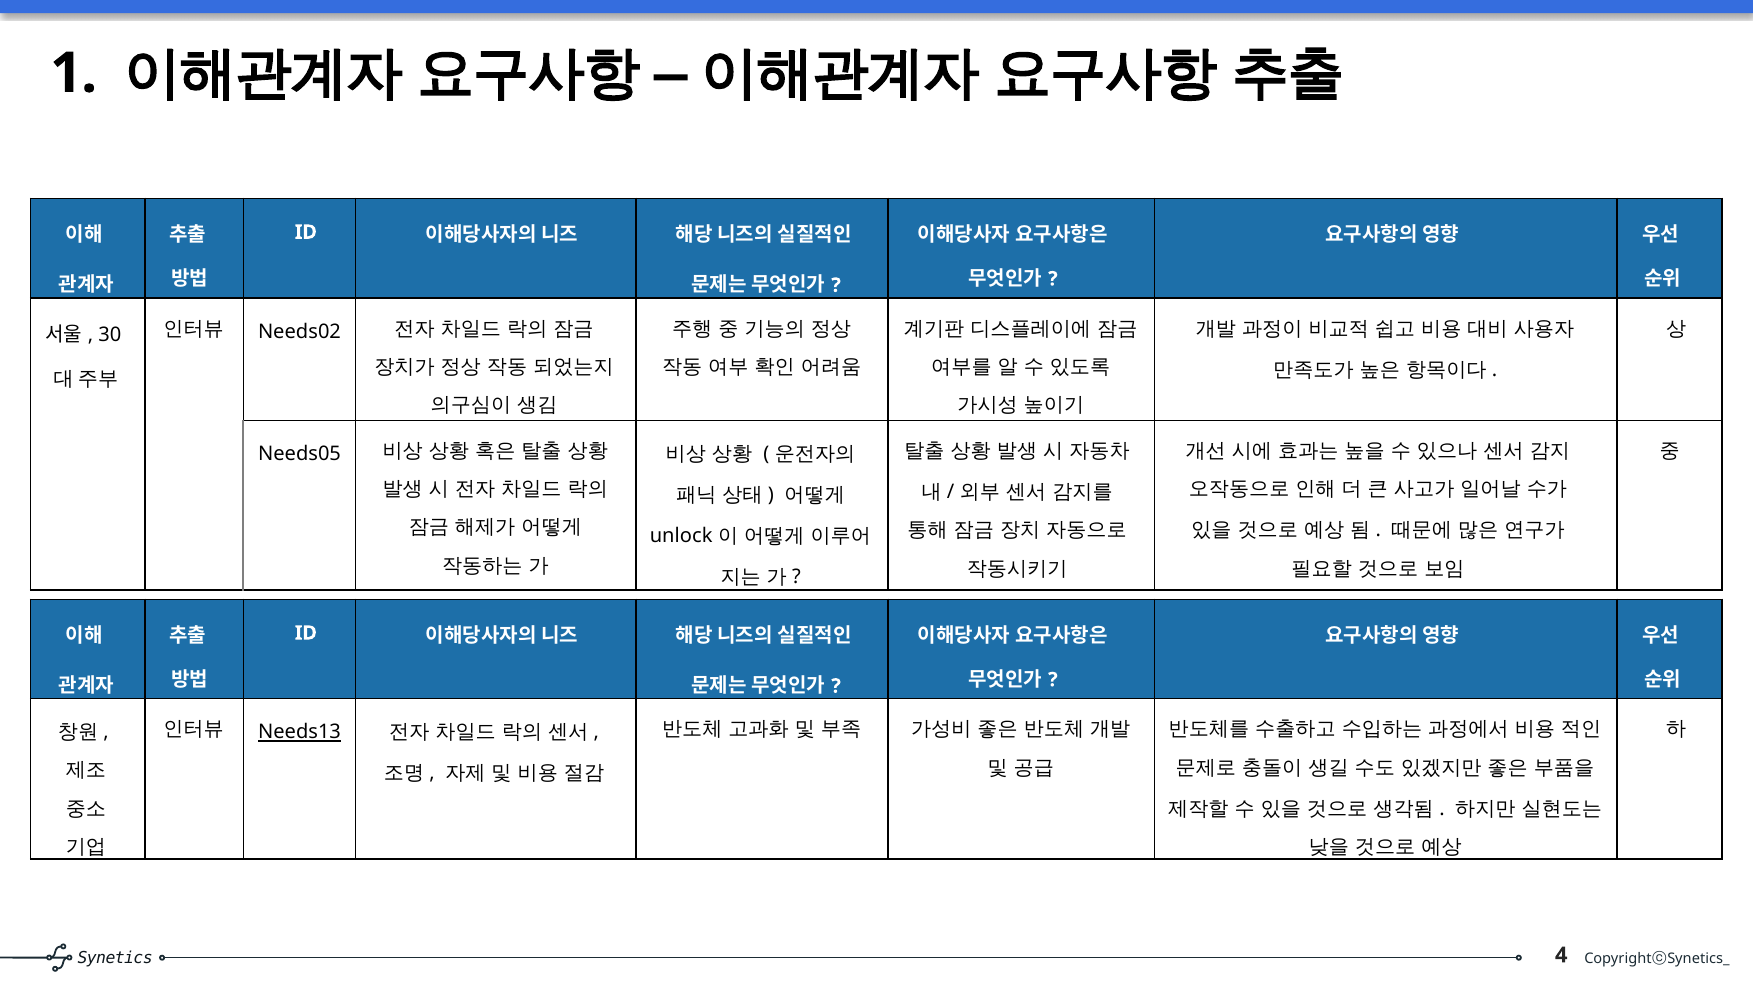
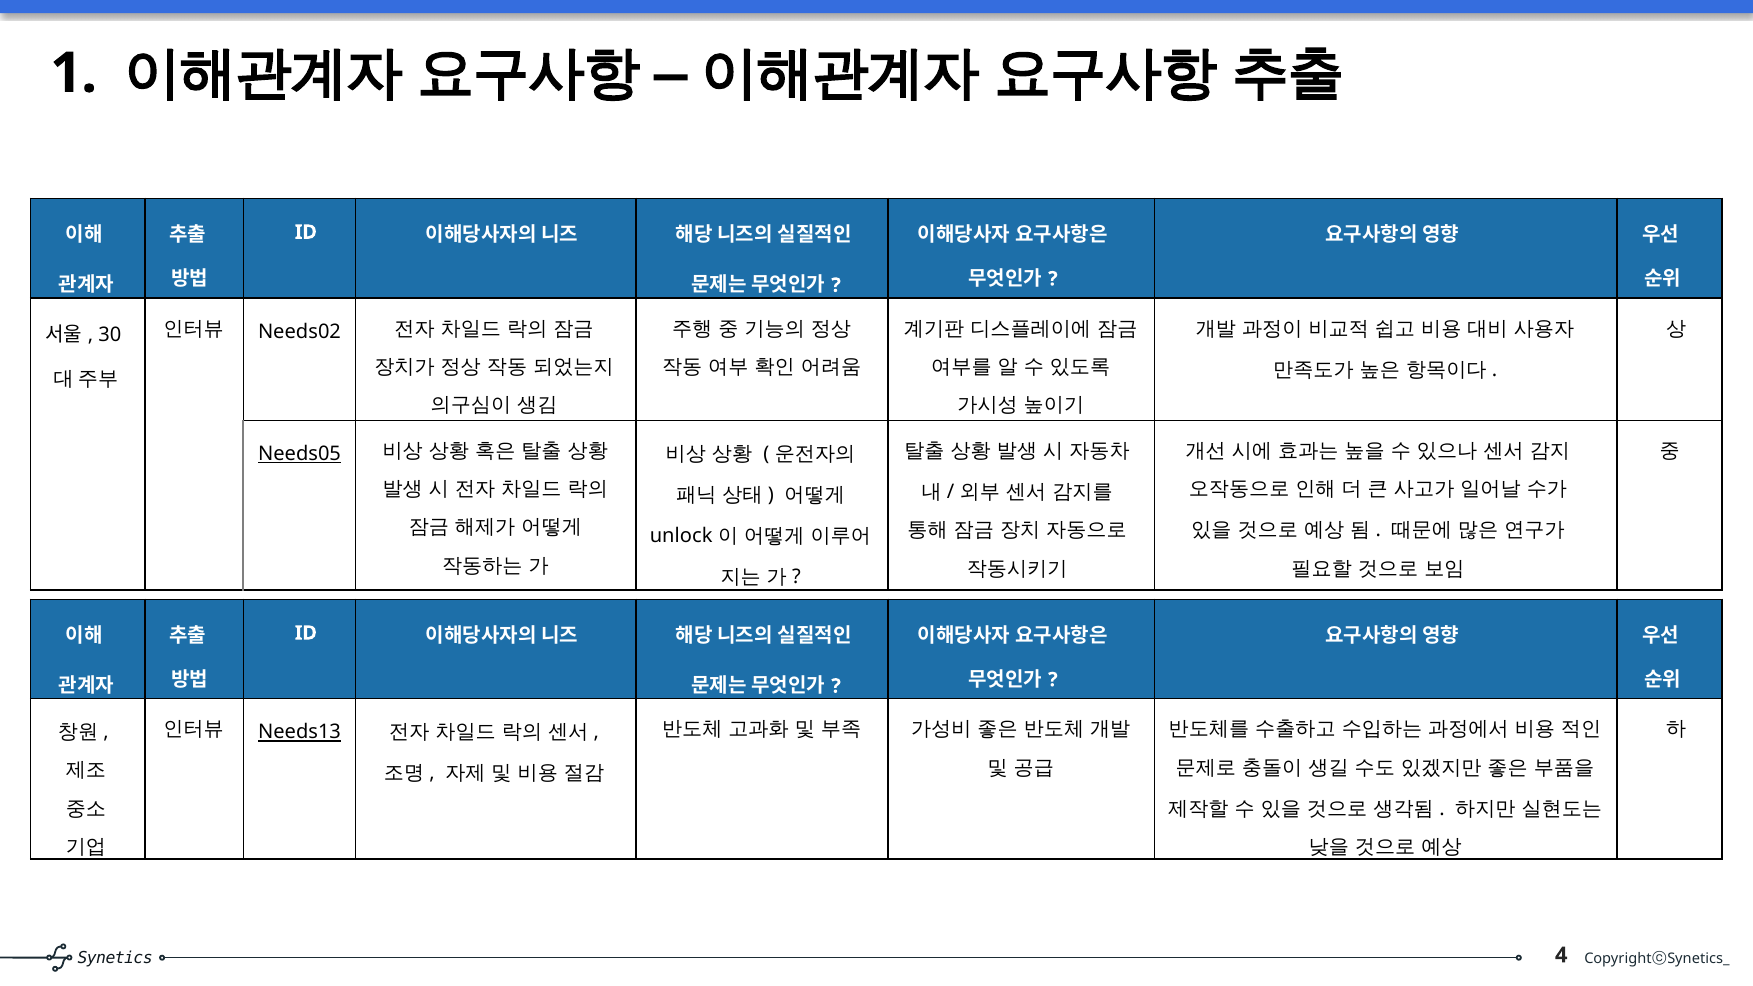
Needs05 underline: none -> present
